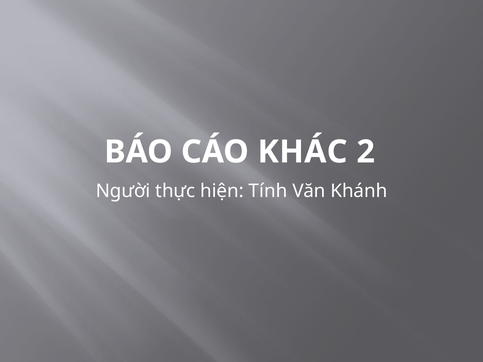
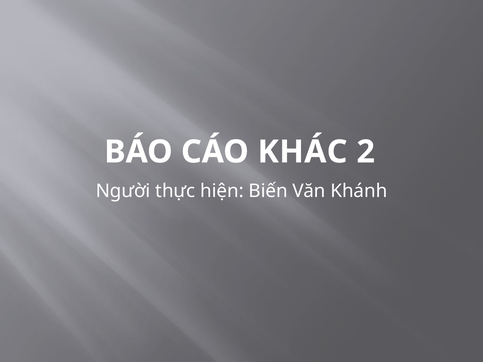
Tính: Tính -> Biến
